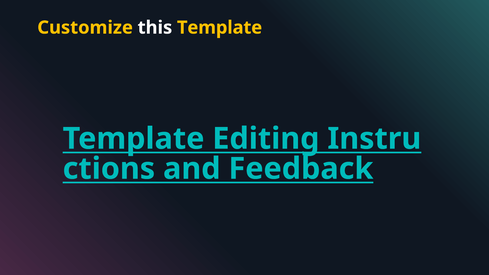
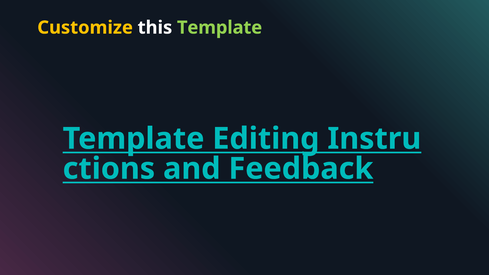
Template at (220, 28) colour: yellow -> light green
